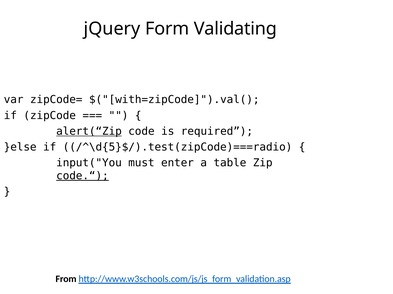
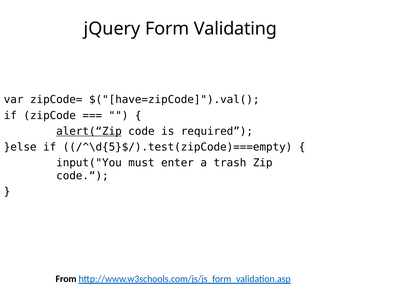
$("[with=zipCode]").val(: $("[with=zipCode]").val( -> $("[have=zipCode]").val(
/^\d{5}$/).test(zipCode)===radio: /^\d{5}$/).test(zipCode)===radio -> /^\d{5}$/).test(zipCode)===empty
table: table -> trash
code.“ underline: present -> none
